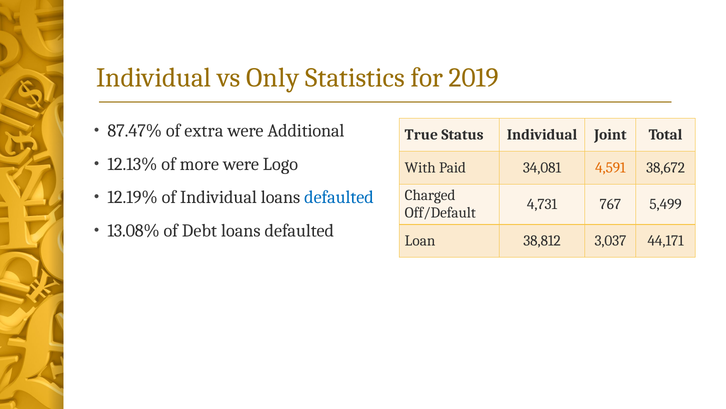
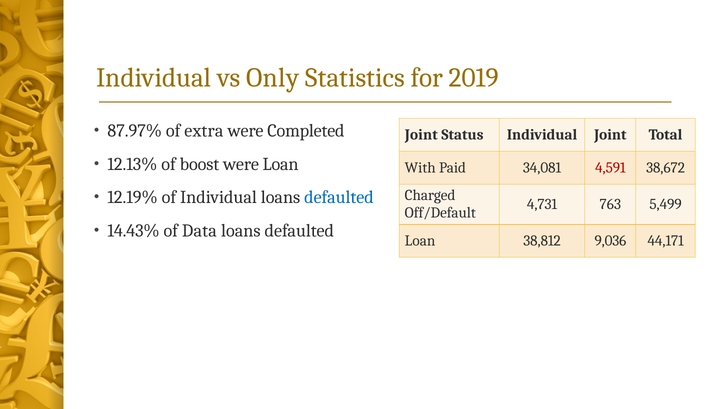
87.47%: 87.47% -> 87.97%
Additional: Additional -> Completed
True at (421, 135): True -> Joint
more: more -> boost
were Logo: Logo -> Loan
4,591 colour: orange -> red
767: 767 -> 763
13.08%: 13.08% -> 14.43%
Debt: Debt -> Data
3,037: 3,037 -> 9,036
